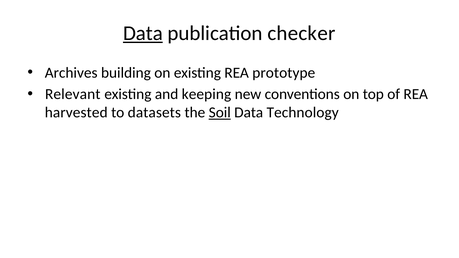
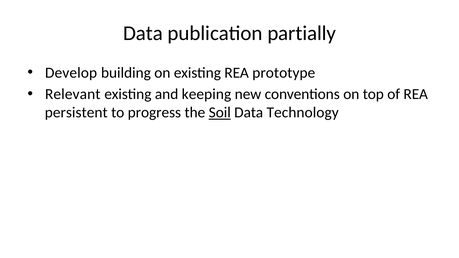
Data at (143, 33) underline: present -> none
checker: checker -> partially
Archives: Archives -> Develop
harvested: harvested -> persistent
datasets: datasets -> progress
